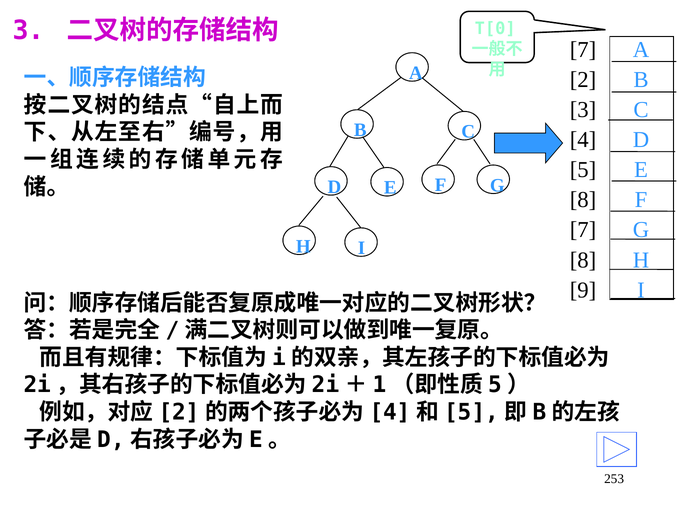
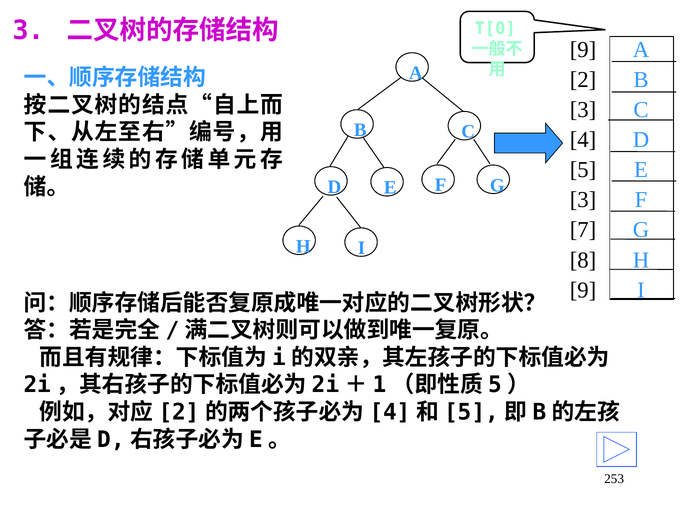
7 at (583, 50): 7 -> 9
8 at (583, 200): 8 -> 3
